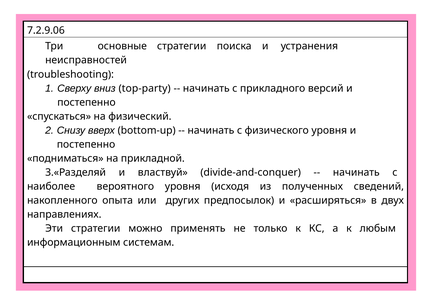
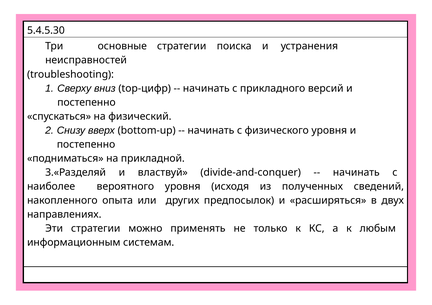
7.2.9.06: 7.2.9.06 -> 5.4.5.30
top-party: top-party -> top-цифр
